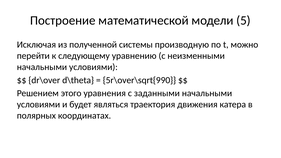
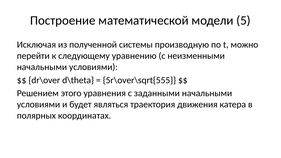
5r\over\sqrt{990: 5r\over\sqrt{990 -> 5r\over\sqrt{555
